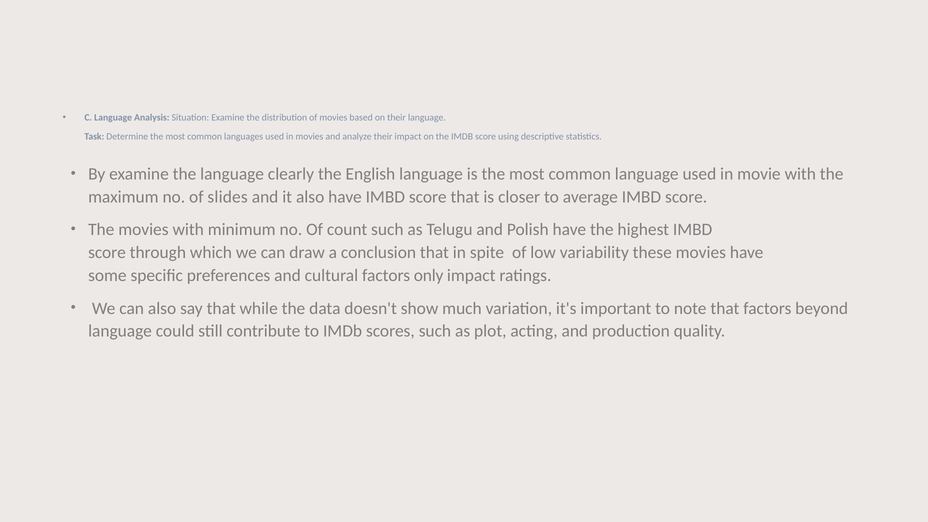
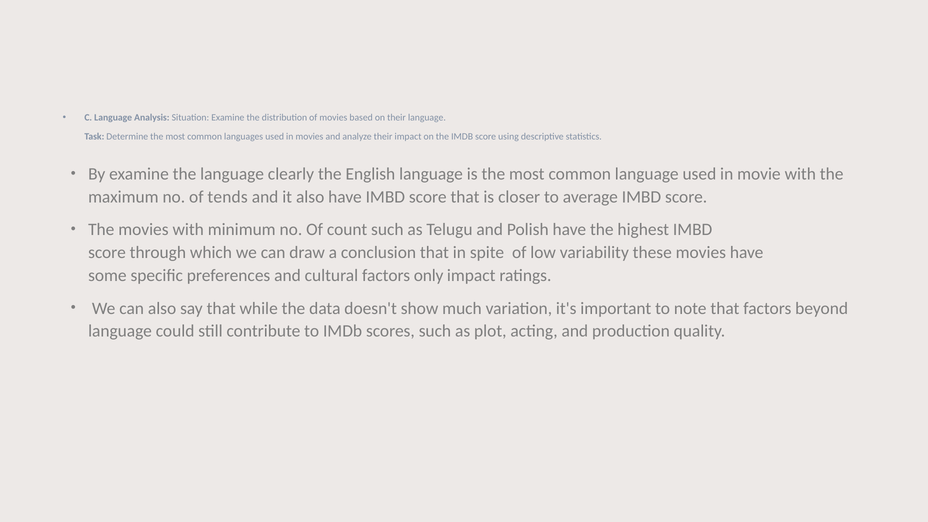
slides: slides -> tends
